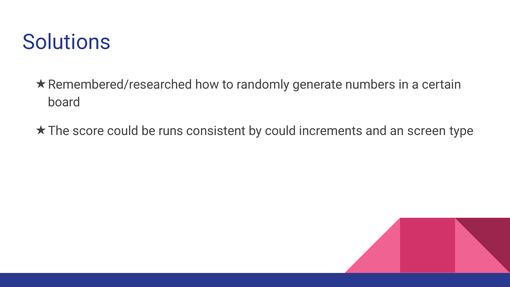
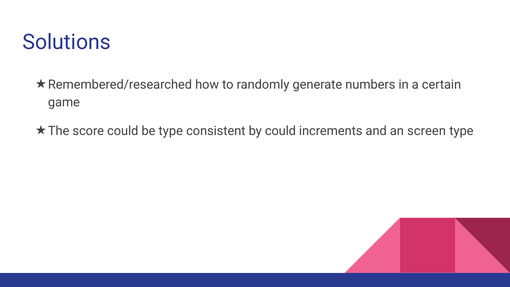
board: board -> game
be runs: runs -> type
